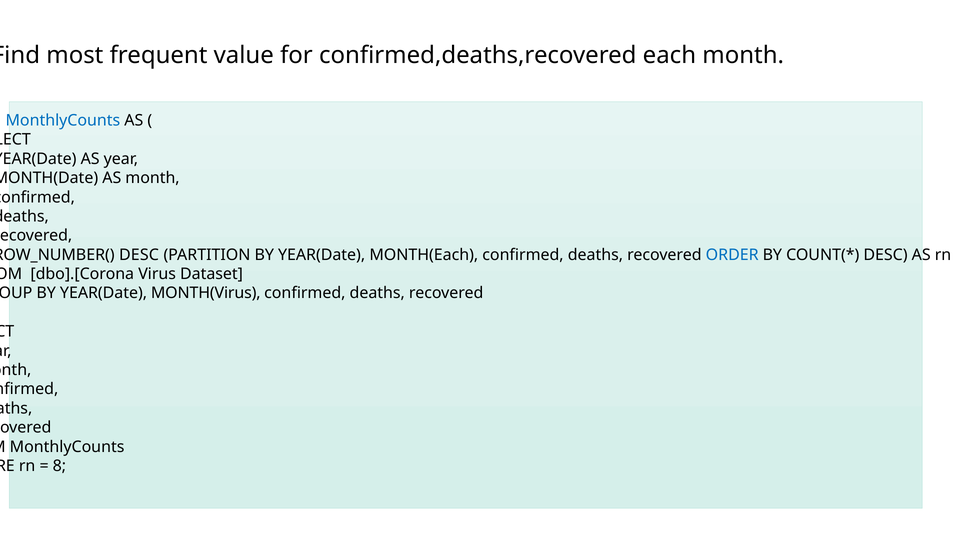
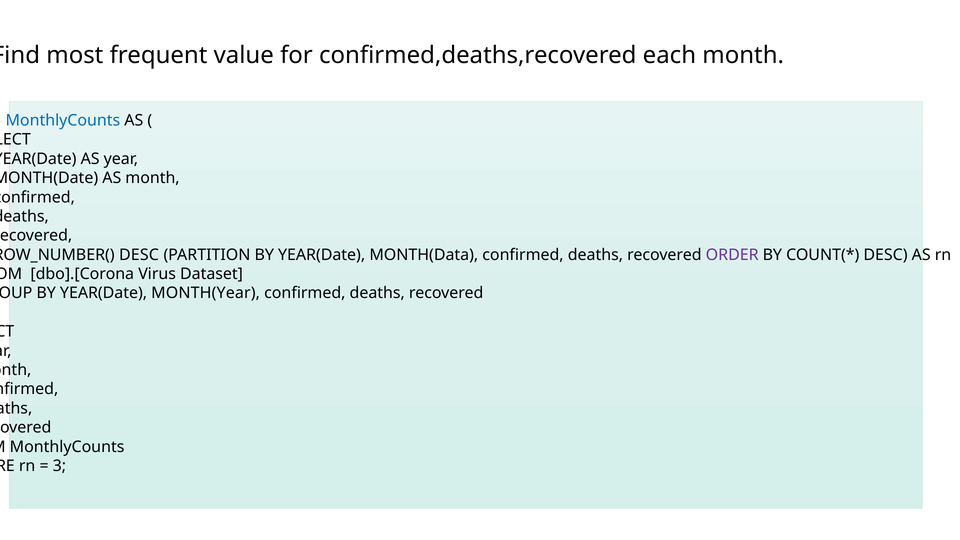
MONTH(Each: MONTH(Each -> MONTH(Data
ORDER colour: blue -> purple
MONTH(Virus: MONTH(Virus -> MONTH(Year
8: 8 -> 3
